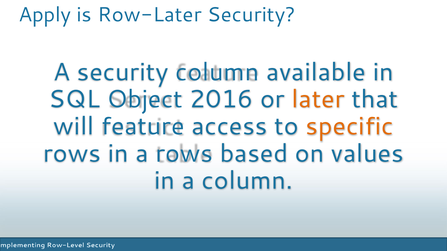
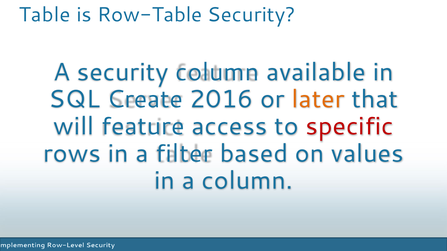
Apply: Apply -> Table
Row-Later: Row-Later -> Row-Table
Object: Object -> Create
specific colour: orange -> red
a rows: rows -> filter
